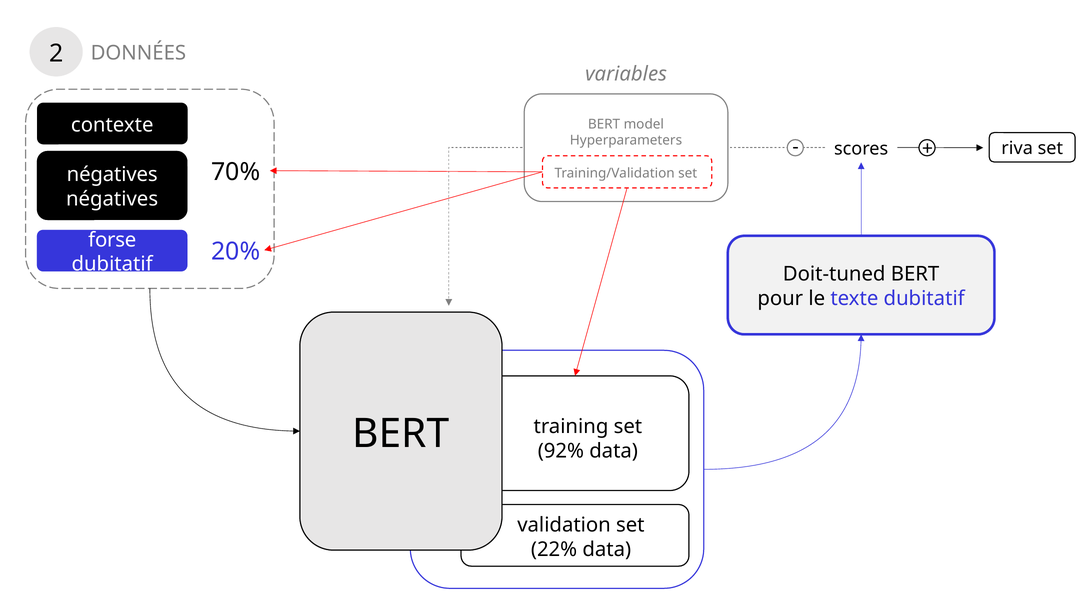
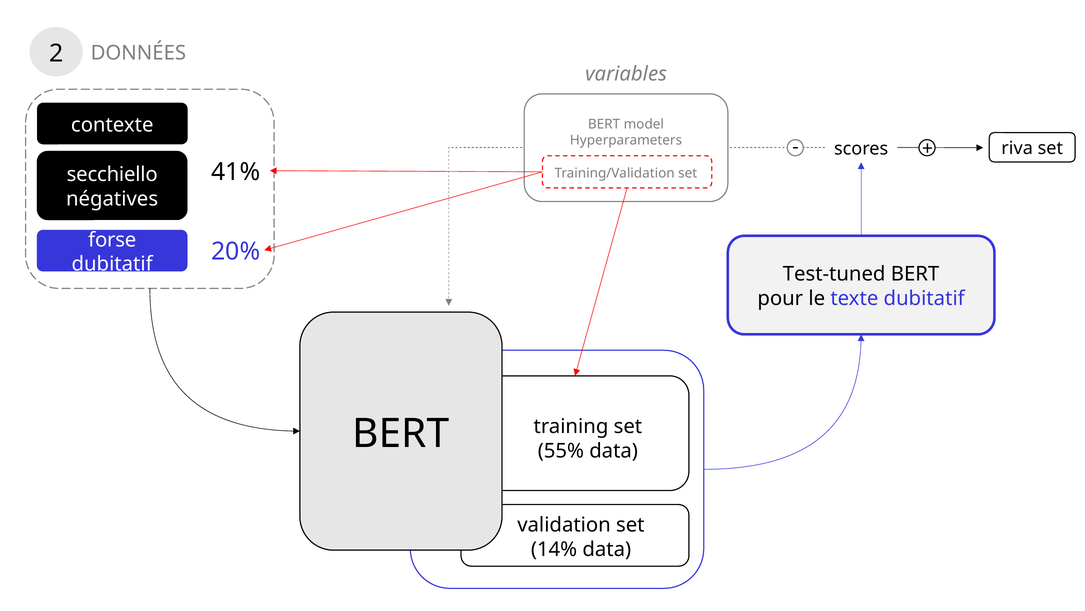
70%: 70% -> 41%
négatives at (112, 174): négatives -> secchiello
Doit-tuned: Doit-tuned -> Test-tuned
92%: 92% -> 55%
22%: 22% -> 14%
